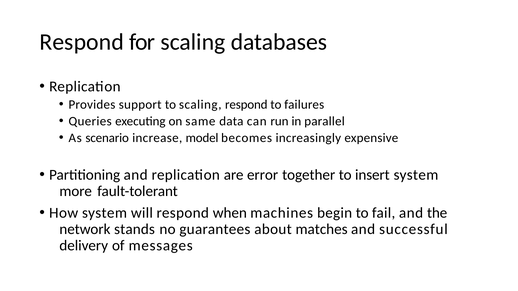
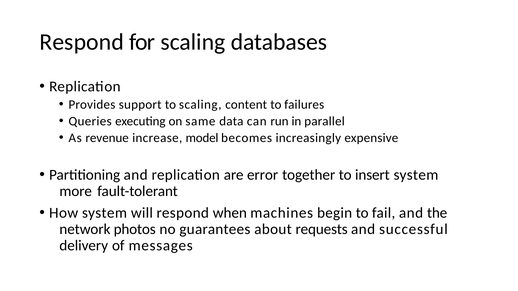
scaling respond: respond -> content
scenario: scenario -> revenue
stands: stands -> photos
matches: matches -> requests
